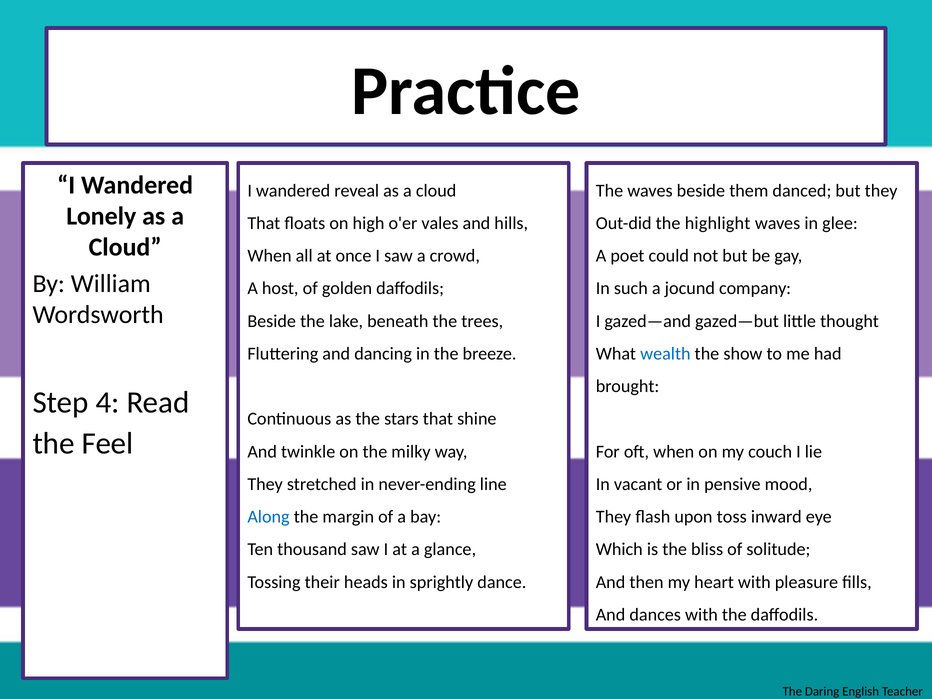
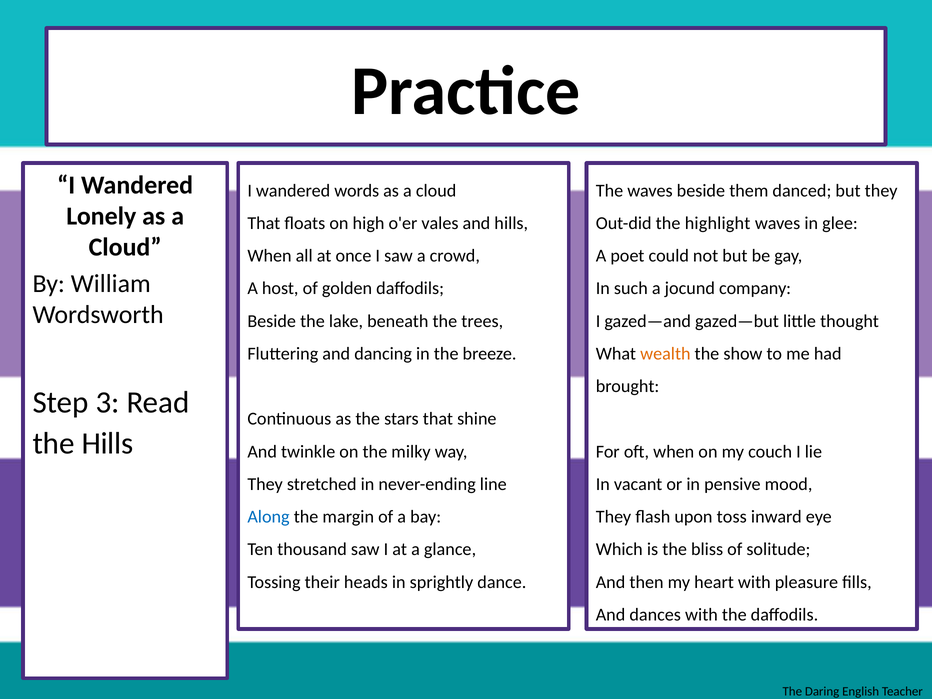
reveal: reveal -> words
wealth colour: blue -> orange
4: 4 -> 3
the Feel: Feel -> Hills
